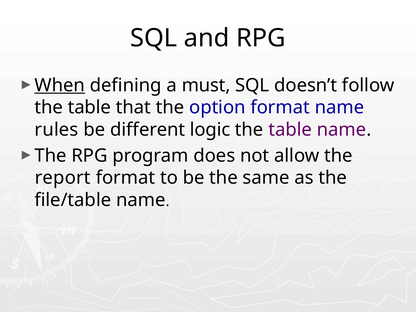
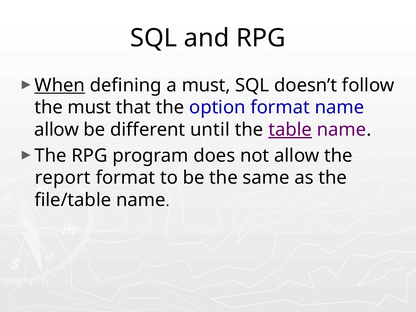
table at (89, 107): table -> must
rules at (57, 130): rules -> allow
logic: logic -> until
table at (290, 130) underline: none -> present
